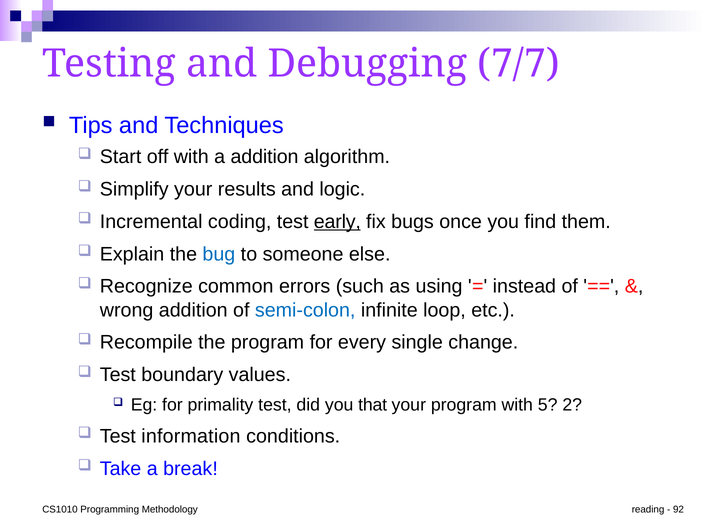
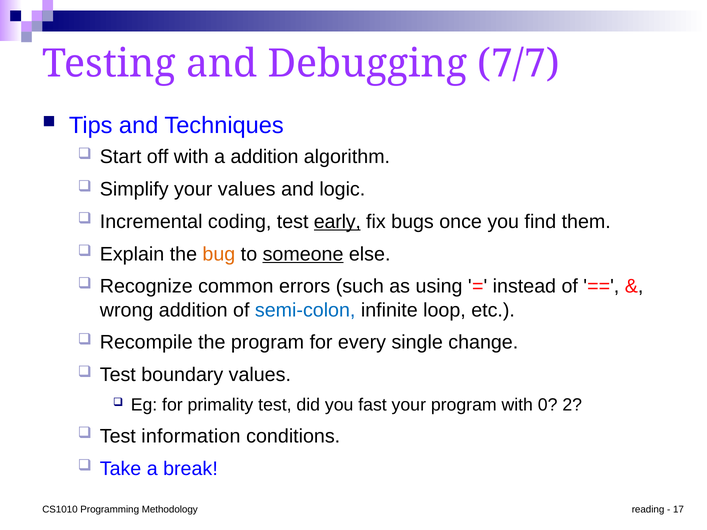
your results: results -> values
bug colour: blue -> orange
someone underline: none -> present
that: that -> fast
5: 5 -> 0
92: 92 -> 17
